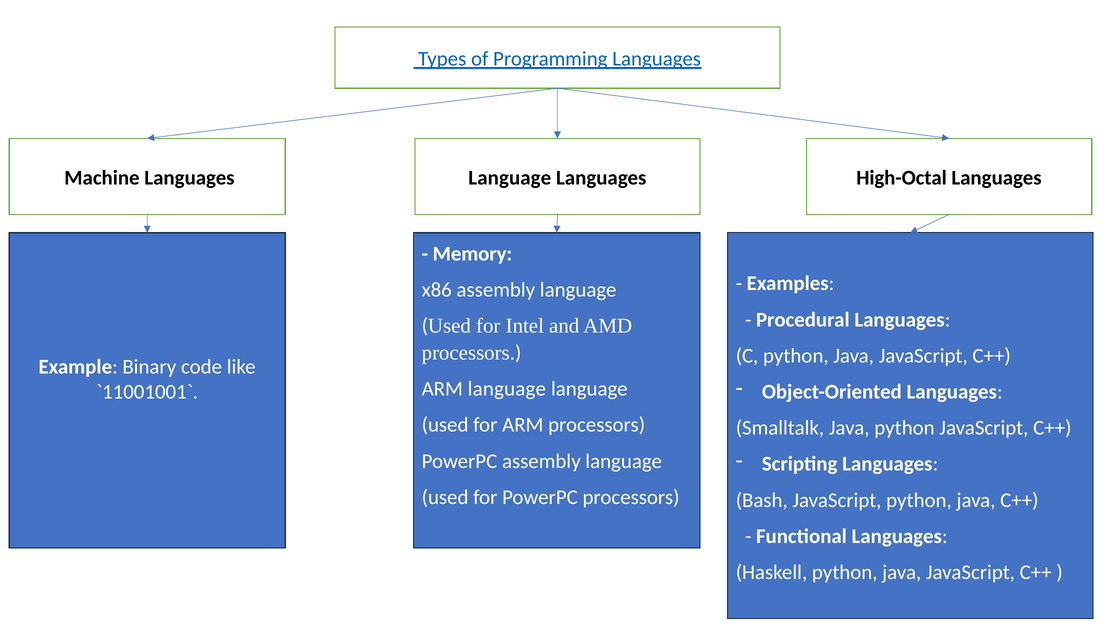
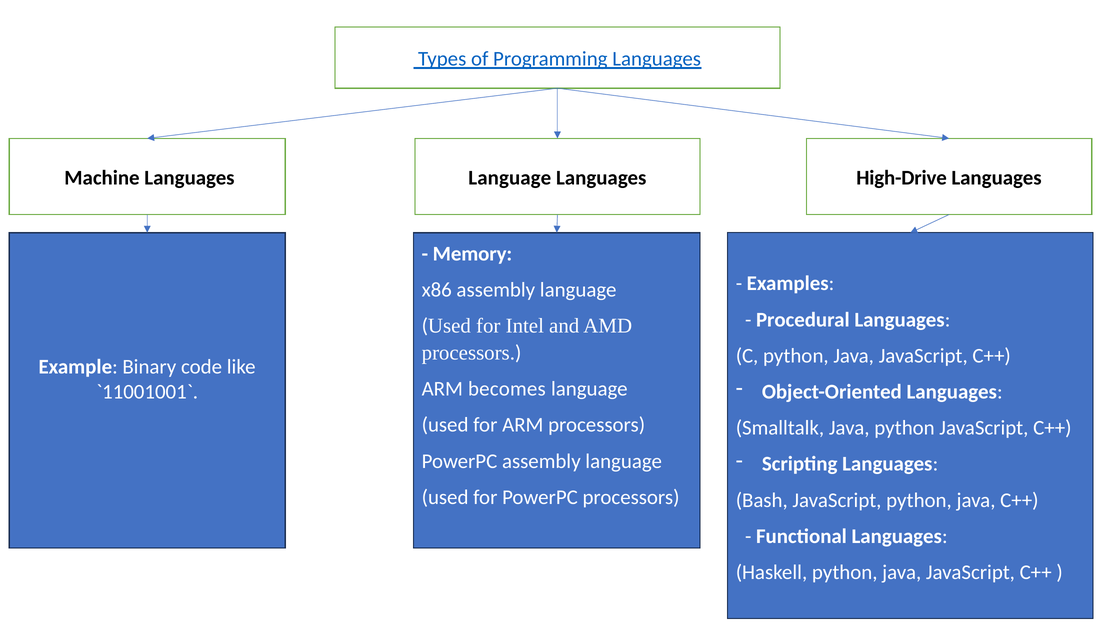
High-Octal: High-Octal -> High-Drive
ARM language: language -> becomes
